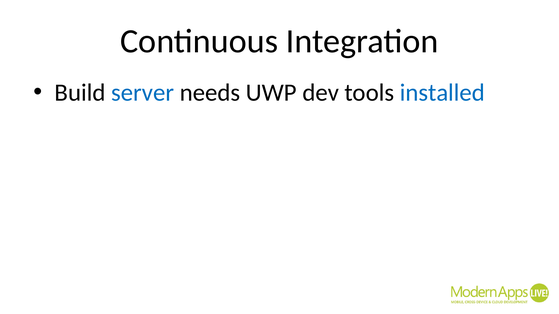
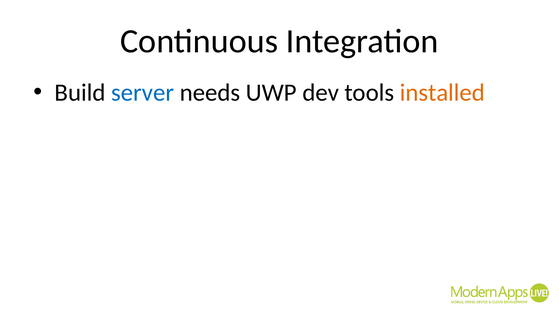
installed colour: blue -> orange
